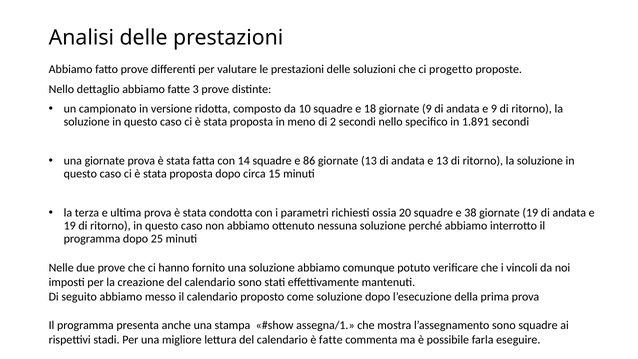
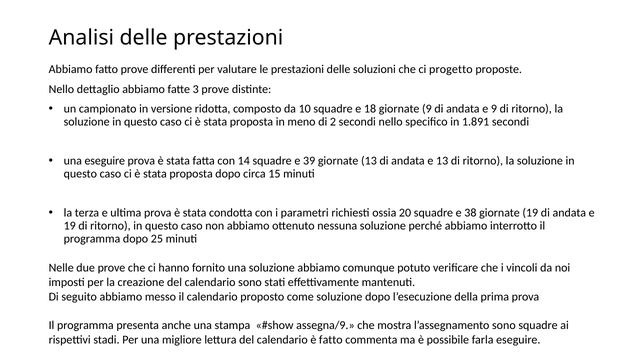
una giornate: giornate -> eseguire
86: 86 -> 39
assegna/1: assegna/1 -> assegna/9
è fatte: fatte -> fatto
